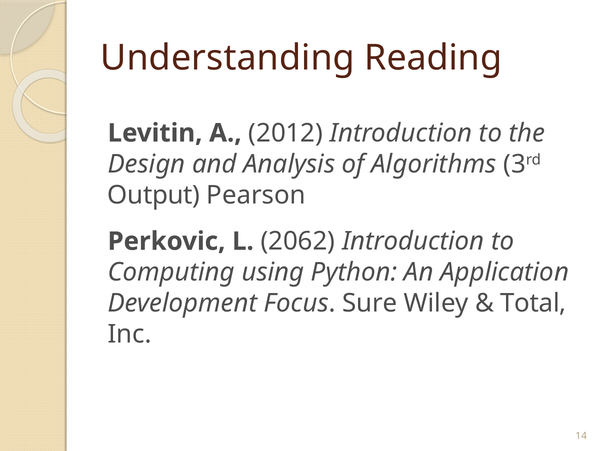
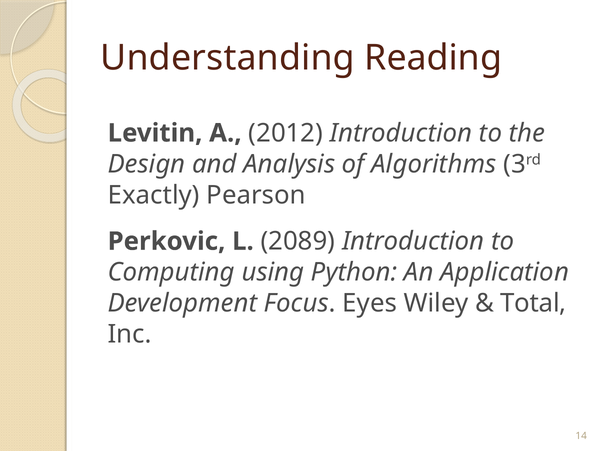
Output: Output -> Exactly
2062: 2062 -> 2089
Sure: Sure -> Eyes
